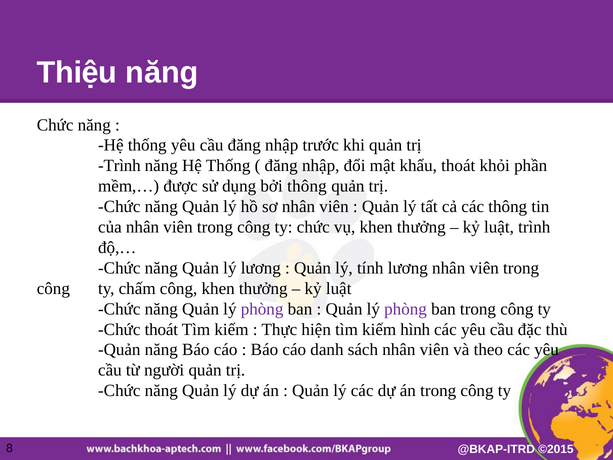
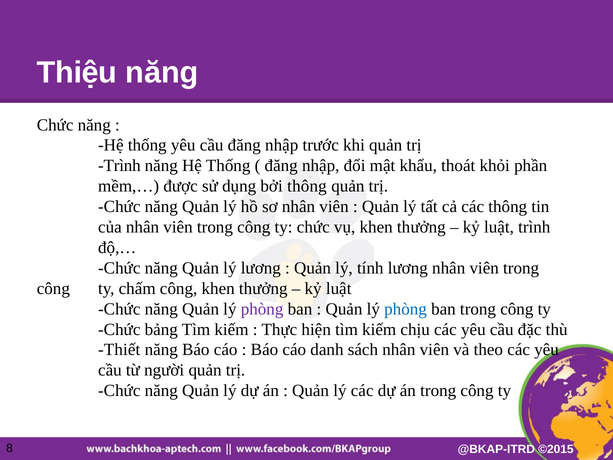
phòng at (406, 309) colour: purple -> blue
Chức thoát: thoát -> bảng
hình: hình -> chịu
Quản at (119, 350): Quản -> Thiết
